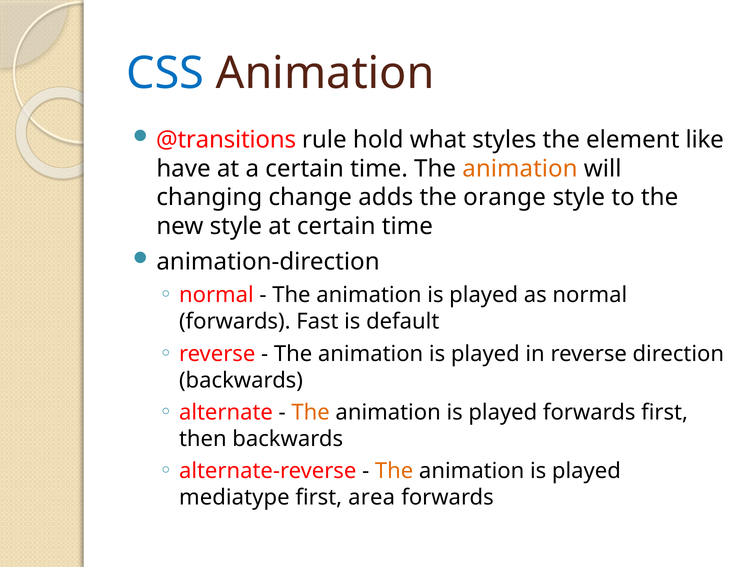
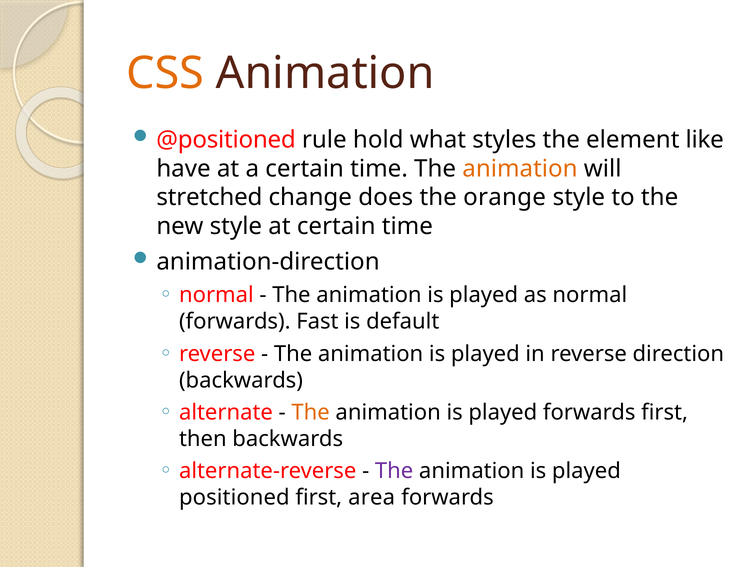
CSS colour: blue -> orange
@transitions: @transitions -> @positioned
changing: changing -> stretched
adds: adds -> does
The at (394, 471) colour: orange -> purple
mediatype: mediatype -> positioned
